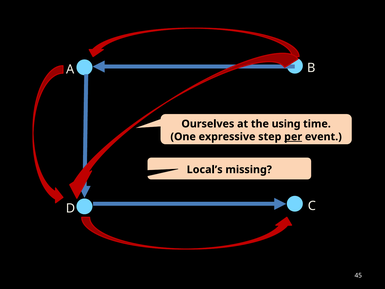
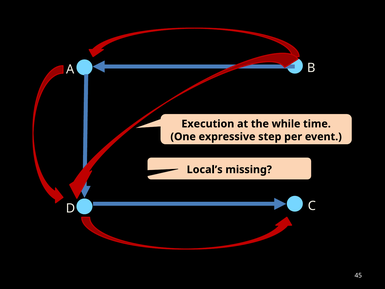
Ourselves: Ourselves -> Execution
using: using -> while
per underline: present -> none
